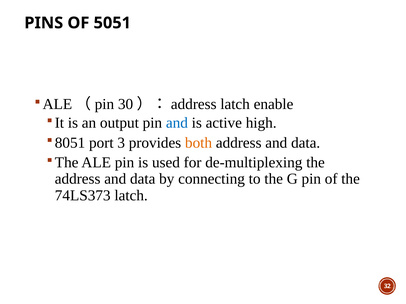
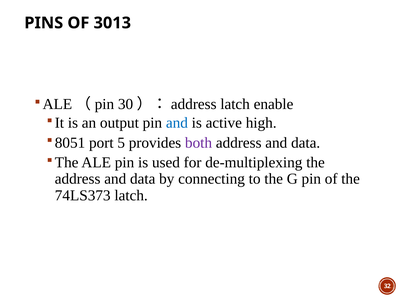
5051: 5051 -> 3013
3: 3 -> 5
both colour: orange -> purple
